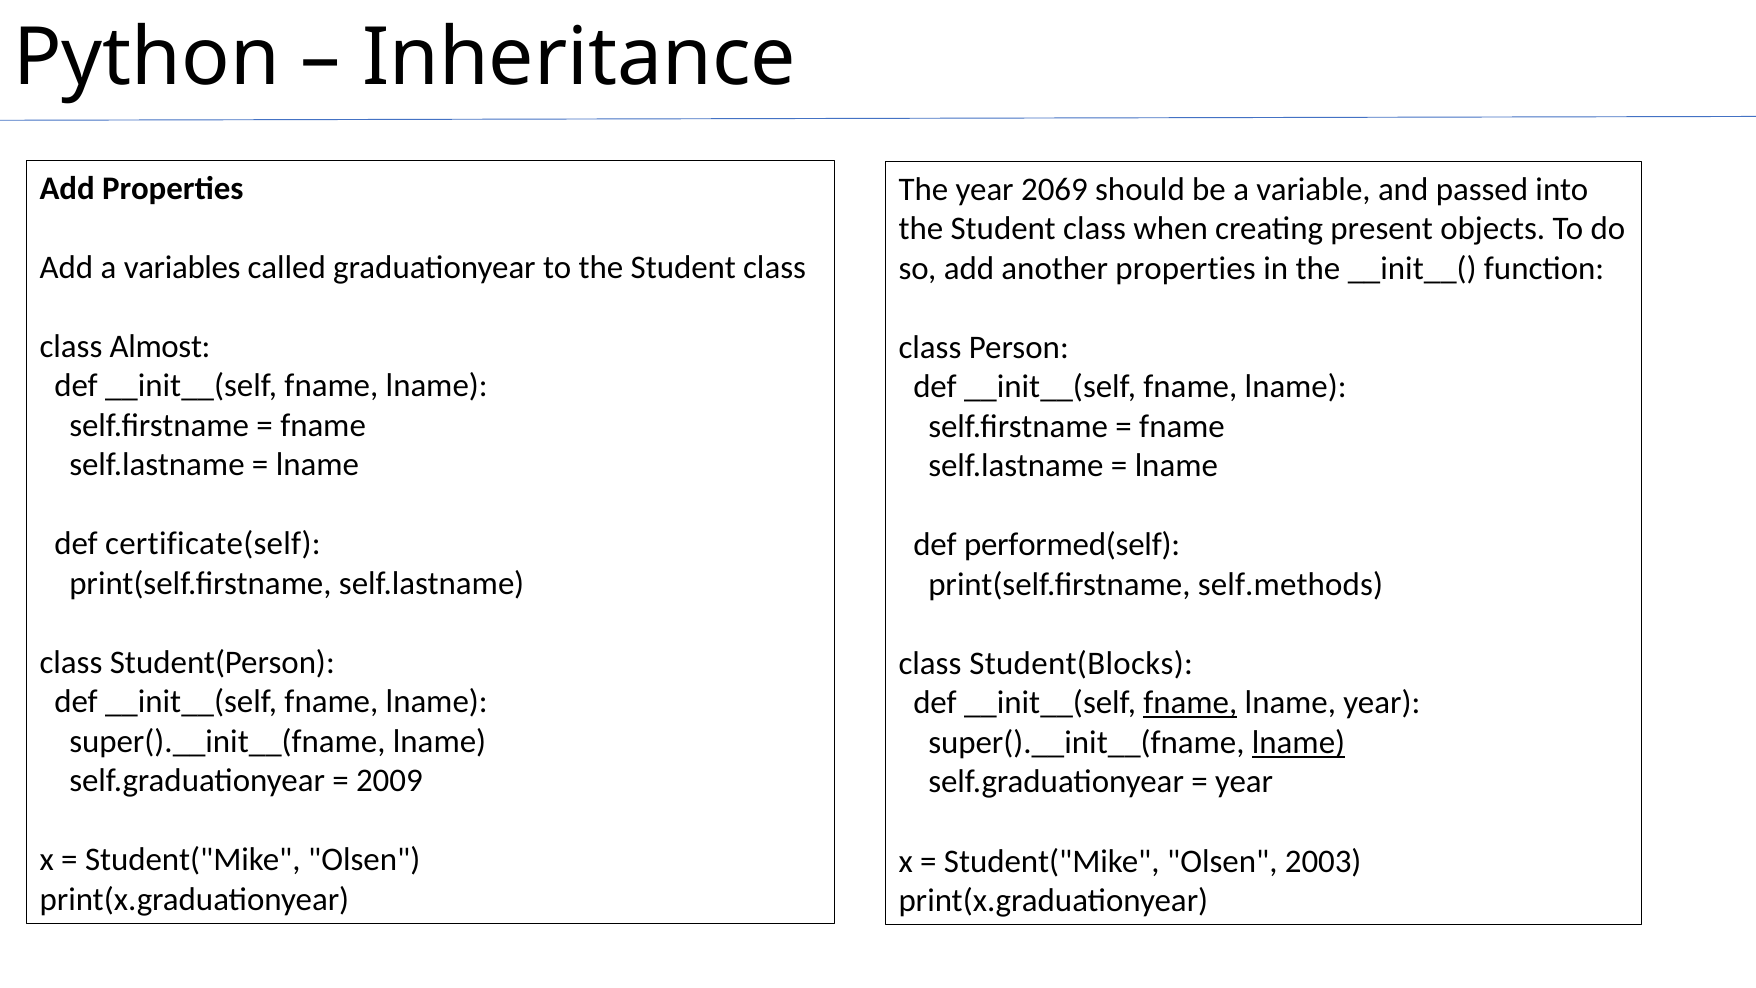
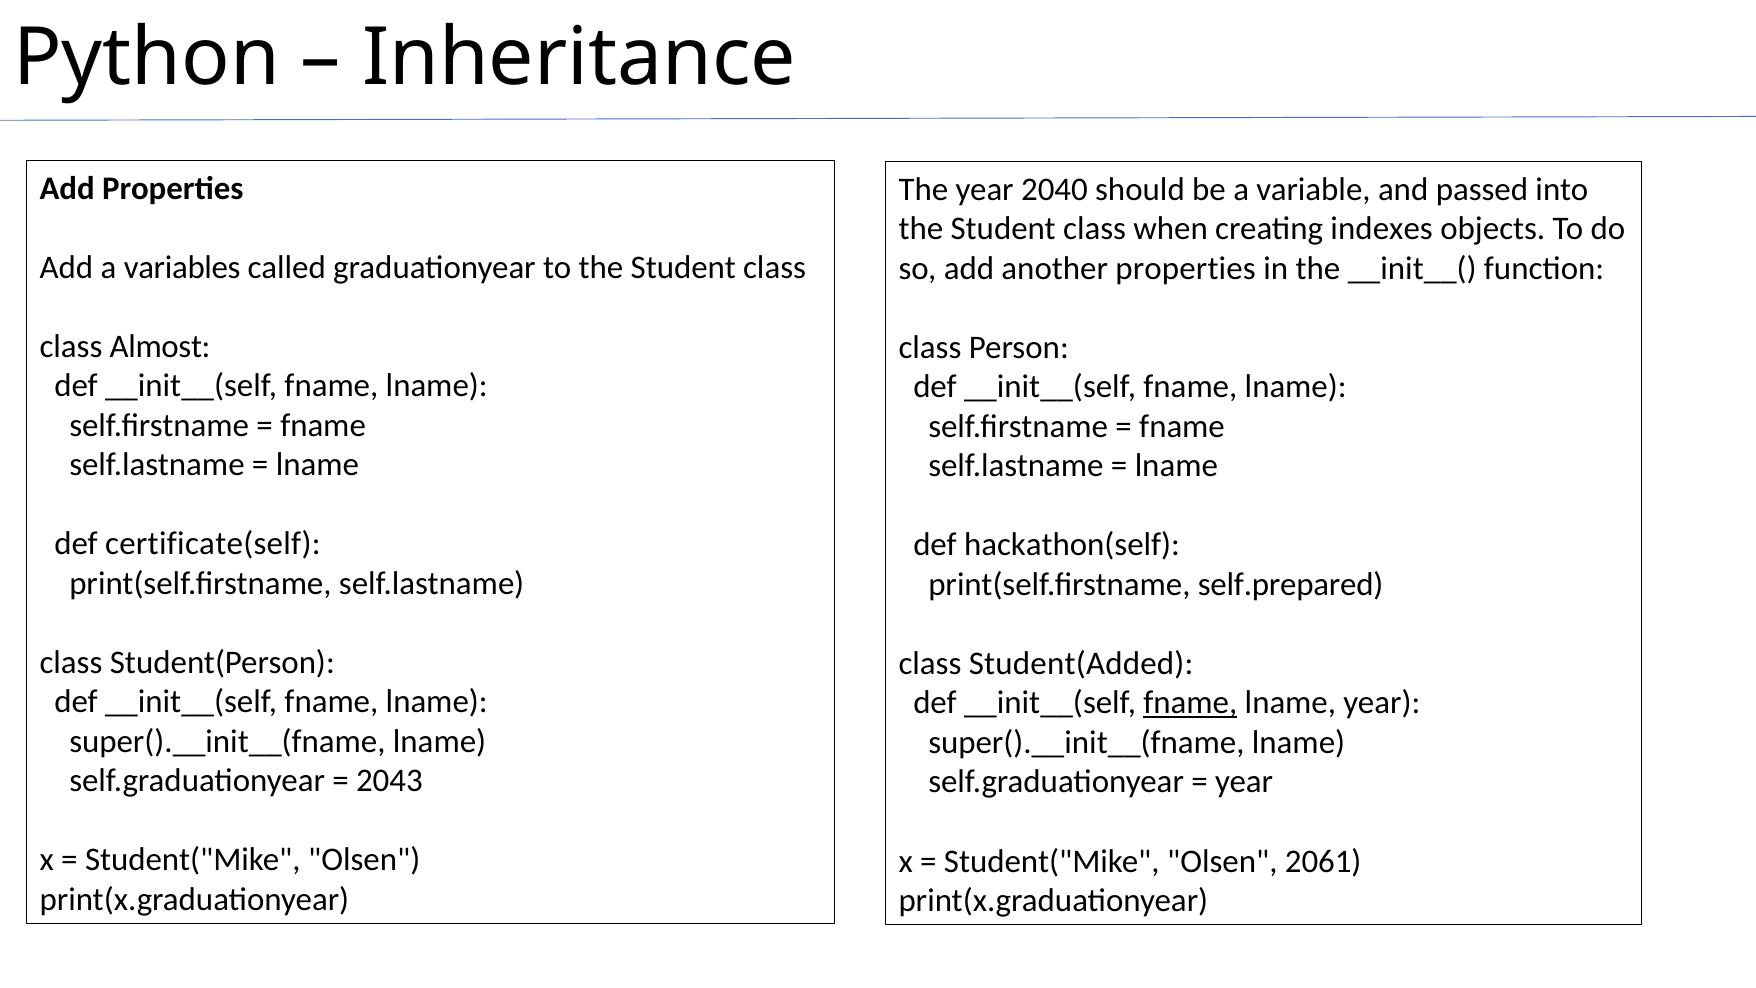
2069: 2069 -> 2040
present: present -> indexes
performed(self: performed(self -> hackathon(self
self.methods: self.methods -> self.prepared
Student(Blocks: Student(Blocks -> Student(Added
lname at (1298, 742) underline: present -> none
2009: 2009 -> 2043
2003: 2003 -> 2061
